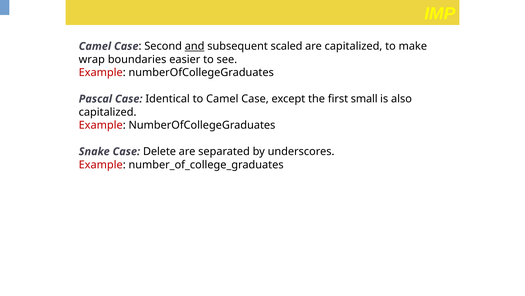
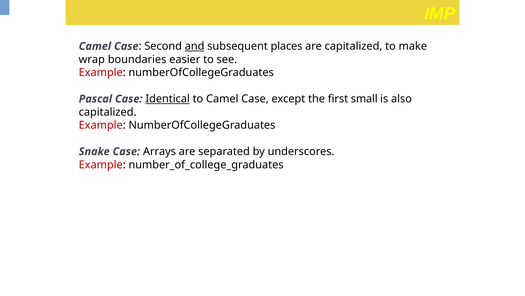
scaled: scaled -> places
Identical underline: none -> present
Delete: Delete -> Arrays
